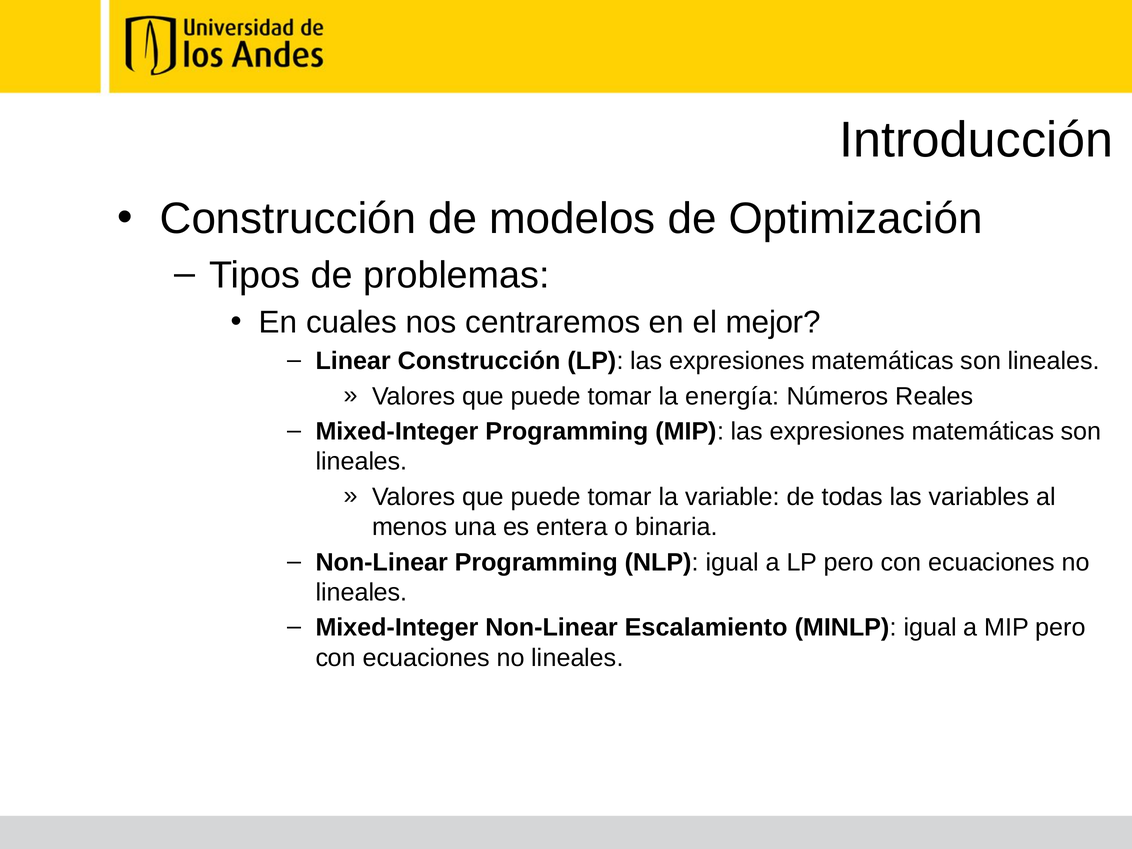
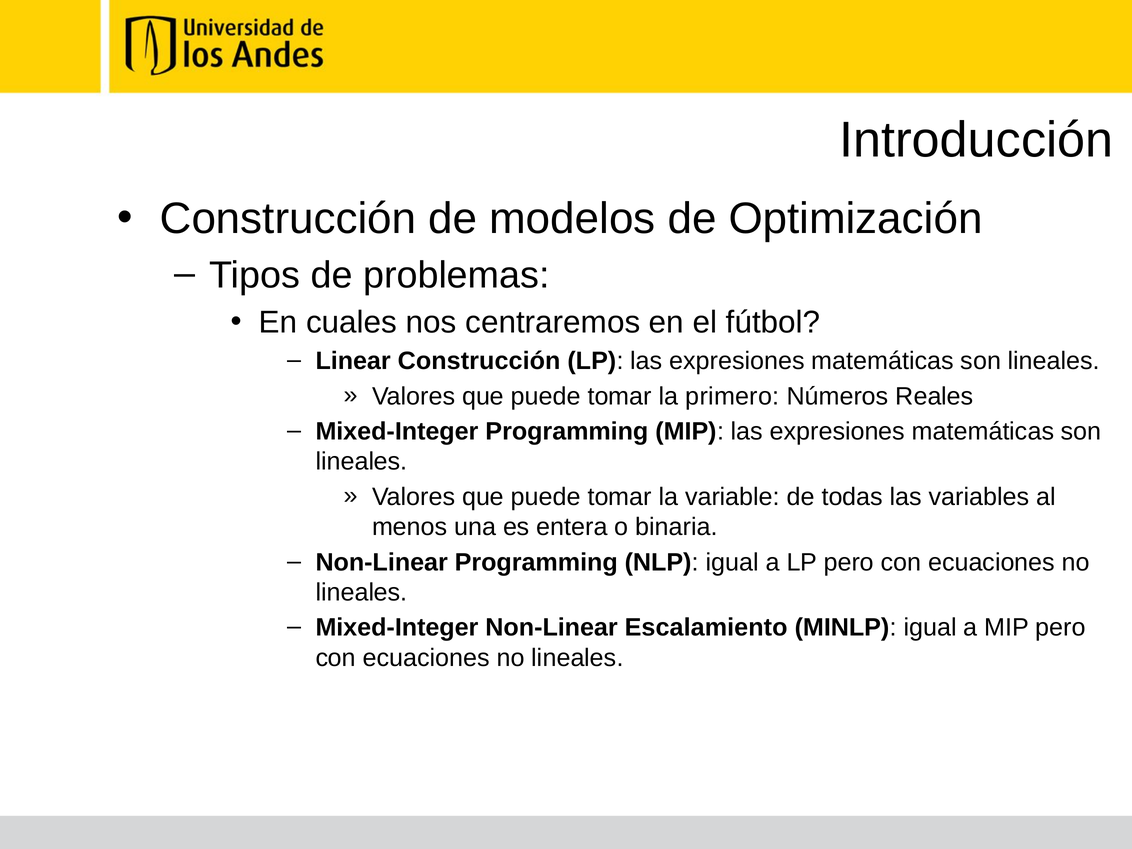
mejor: mejor -> fútbol
energía: energía -> primero
